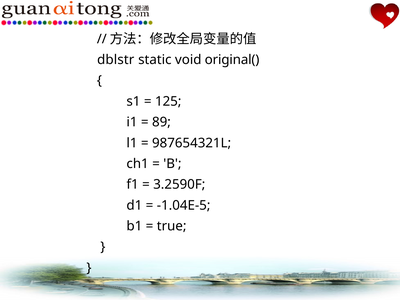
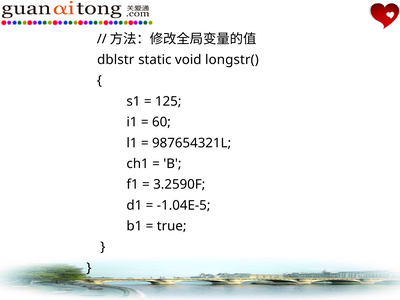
original(: original( -> longstr(
89: 89 -> 60
